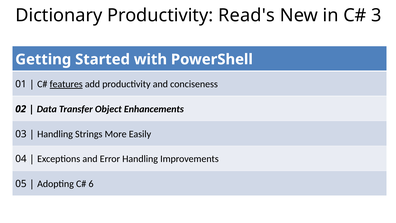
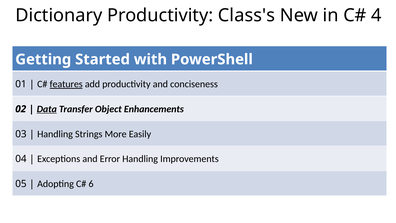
Read's: Read's -> Class's
3: 3 -> 4
Data underline: none -> present
